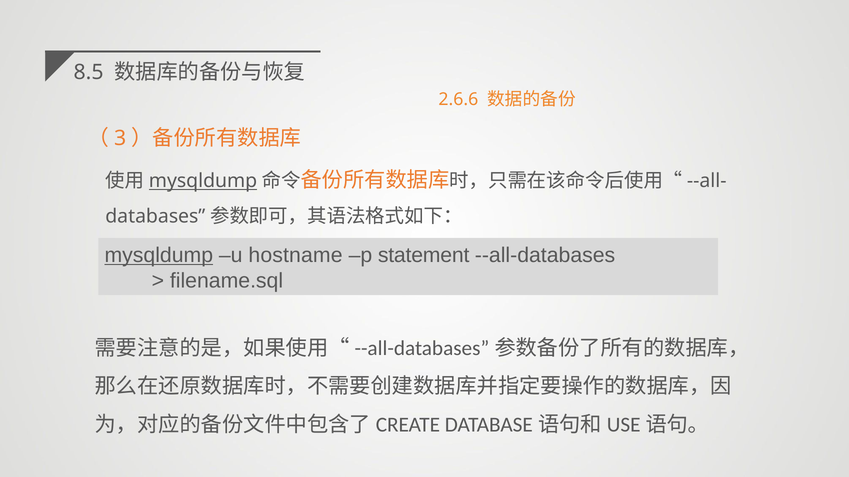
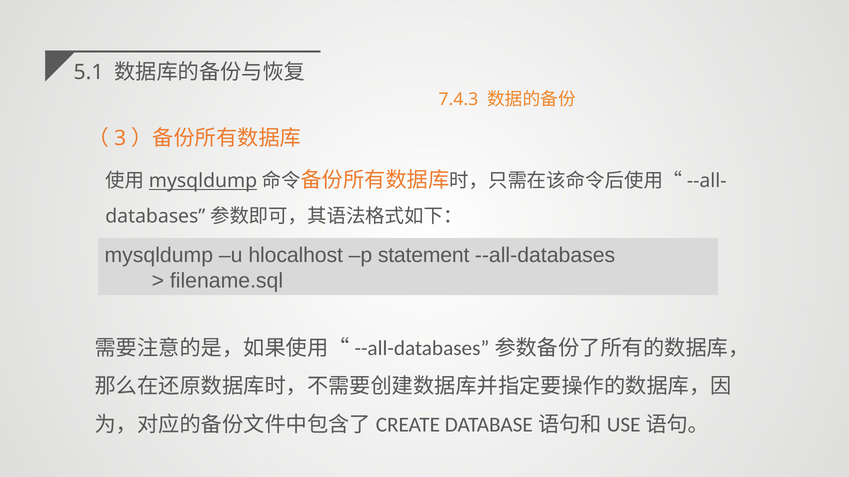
8.5: 8.5 -> 5.1
2.6.6: 2.6.6 -> 7.4.3
mysqldump at (159, 256) underline: present -> none
hostname: hostname -> hlocalhost
